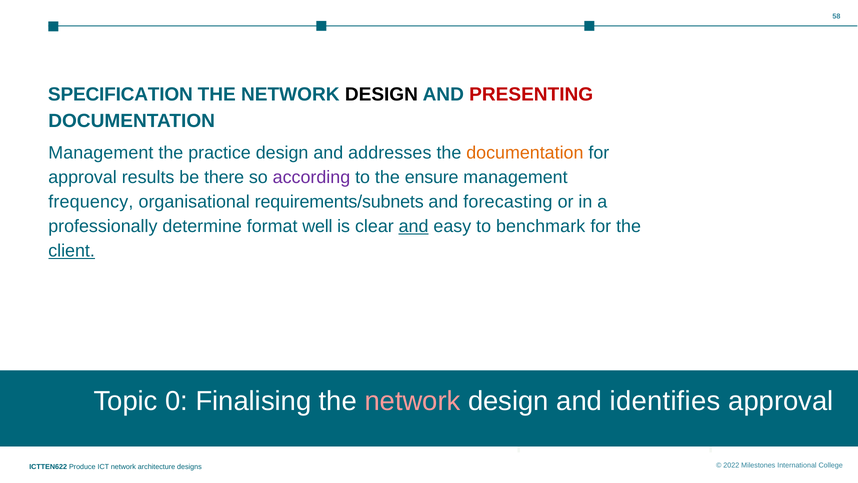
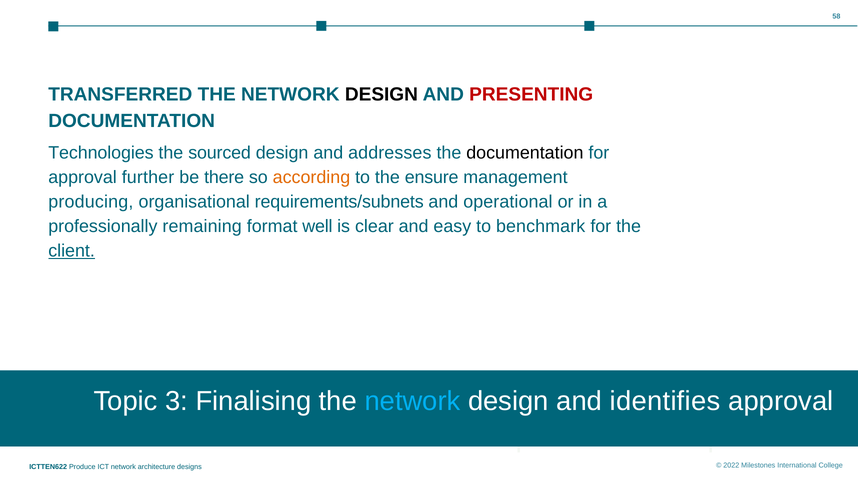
SPECIFICATION: SPECIFICATION -> TRANSFERRED
Management at (101, 153): Management -> Technologies
practice: practice -> sourced
documentation at (525, 153) colour: orange -> black
results: results -> further
according colour: purple -> orange
frequency: frequency -> producing
forecasting: forecasting -> operational
determine: determine -> remaining
and at (414, 226) underline: present -> none
0: 0 -> 3
network at (413, 401) colour: pink -> light blue
